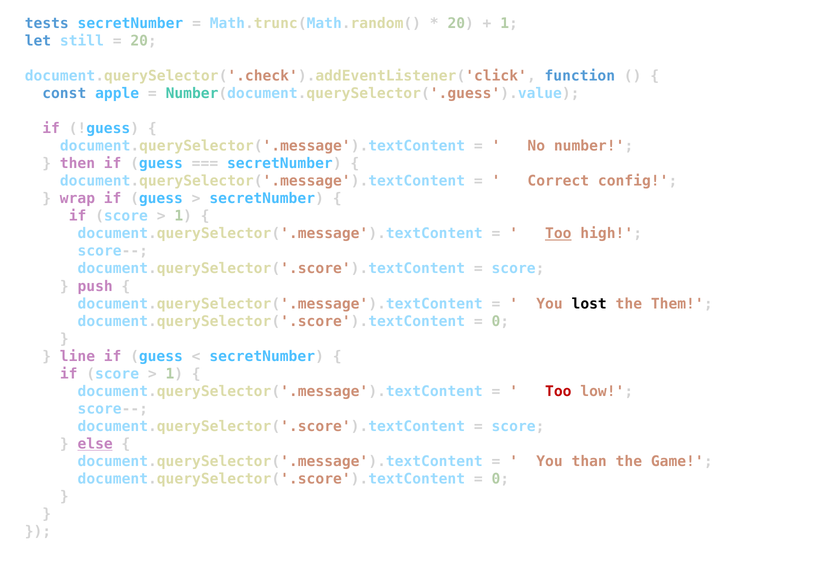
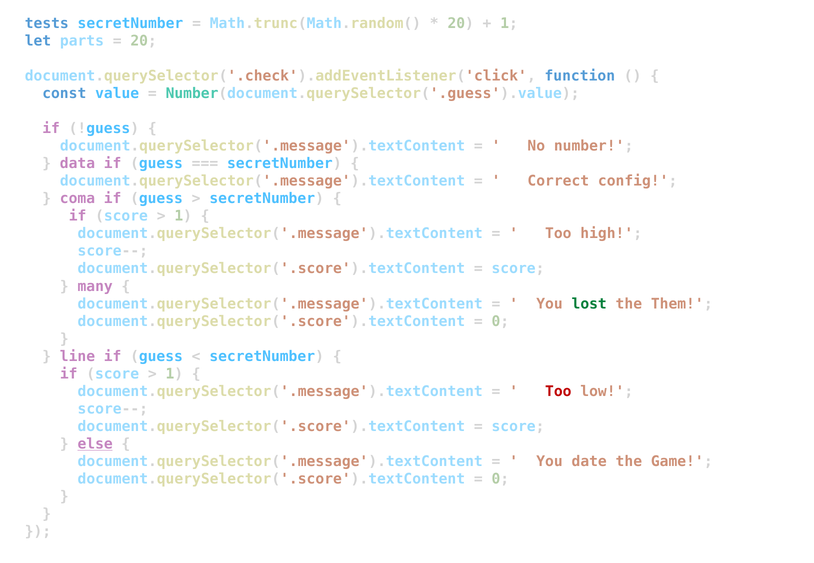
still: still -> parts
apple: apple -> value
then: then -> data
wrap: wrap -> coma
Too at (558, 234) underline: present -> none
push: push -> many
lost colour: black -> green
than: than -> date
